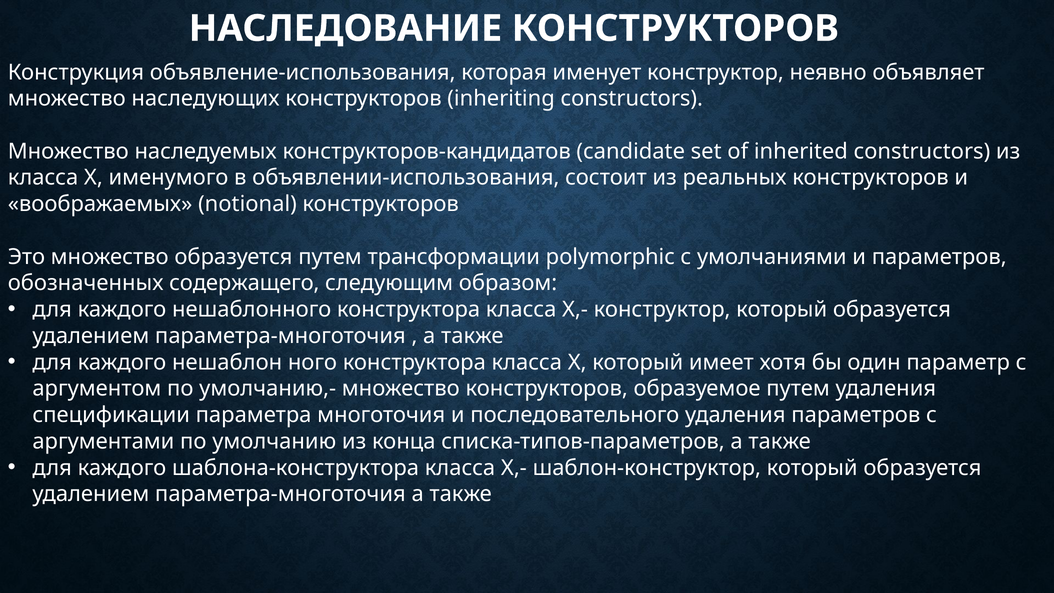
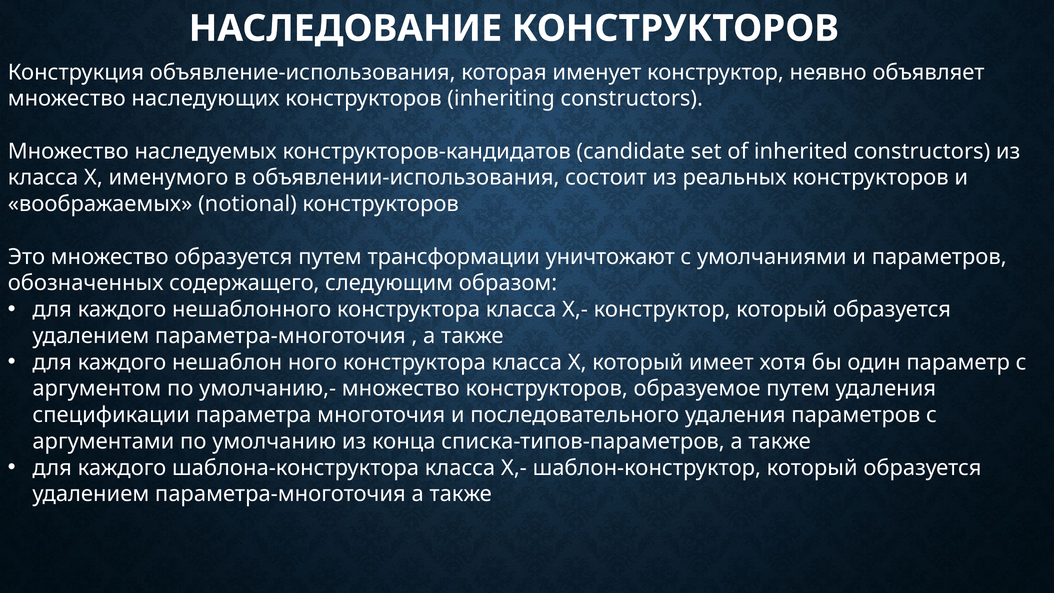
polymorphic: polymorphic -> уничтожают
